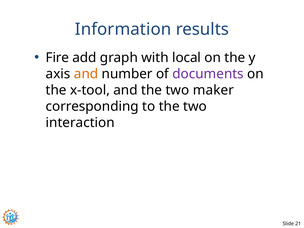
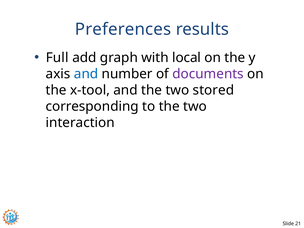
Information: Information -> Preferences
Fire: Fire -> Full
and at (86, 74) colour: orange -> blue
maker: maker -> stored
